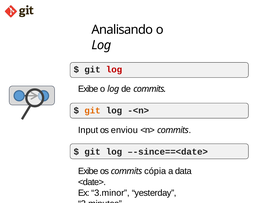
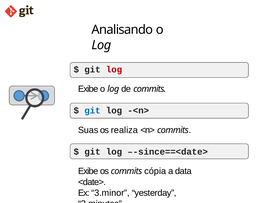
git at (92, 110) colour: orange -> blue
Input: Input -> Suas
enviou: enviou -> realiza
